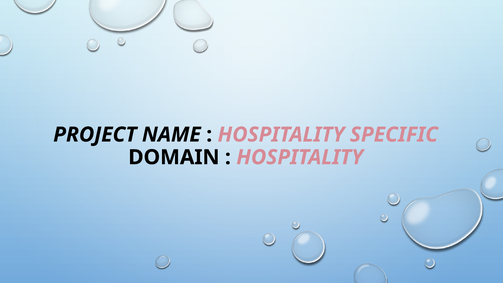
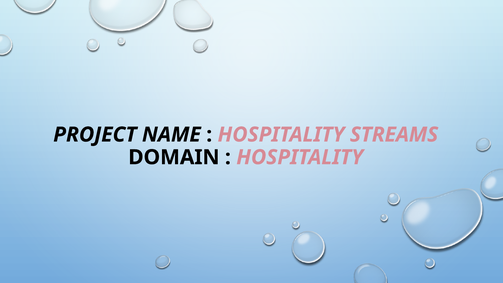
SPECIFIC: SPECIFIC -> STREAMS
